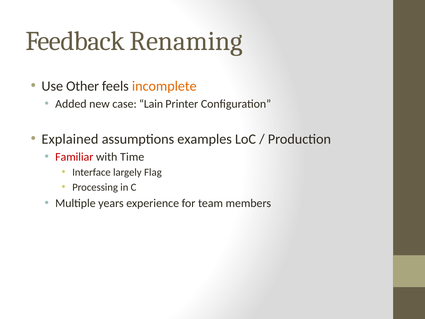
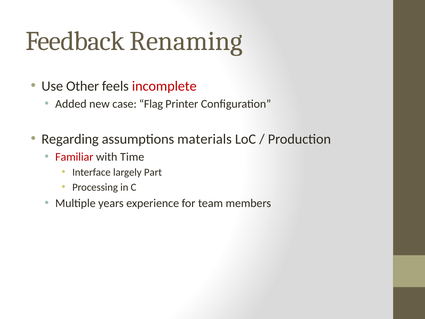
incomplete colour: orange -> red
Lain: Lain -> Flag
Explained: Explained -> Regarding
examples: examples -> materials
Flag: Flag -> Part
